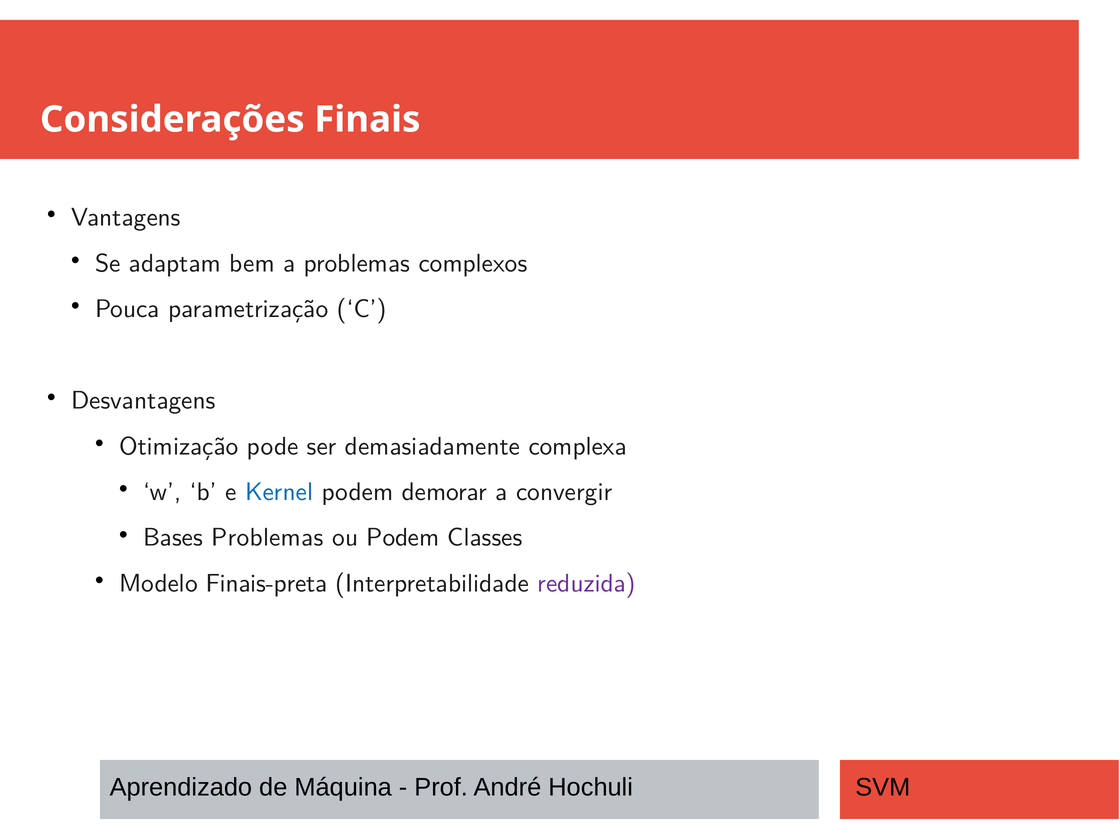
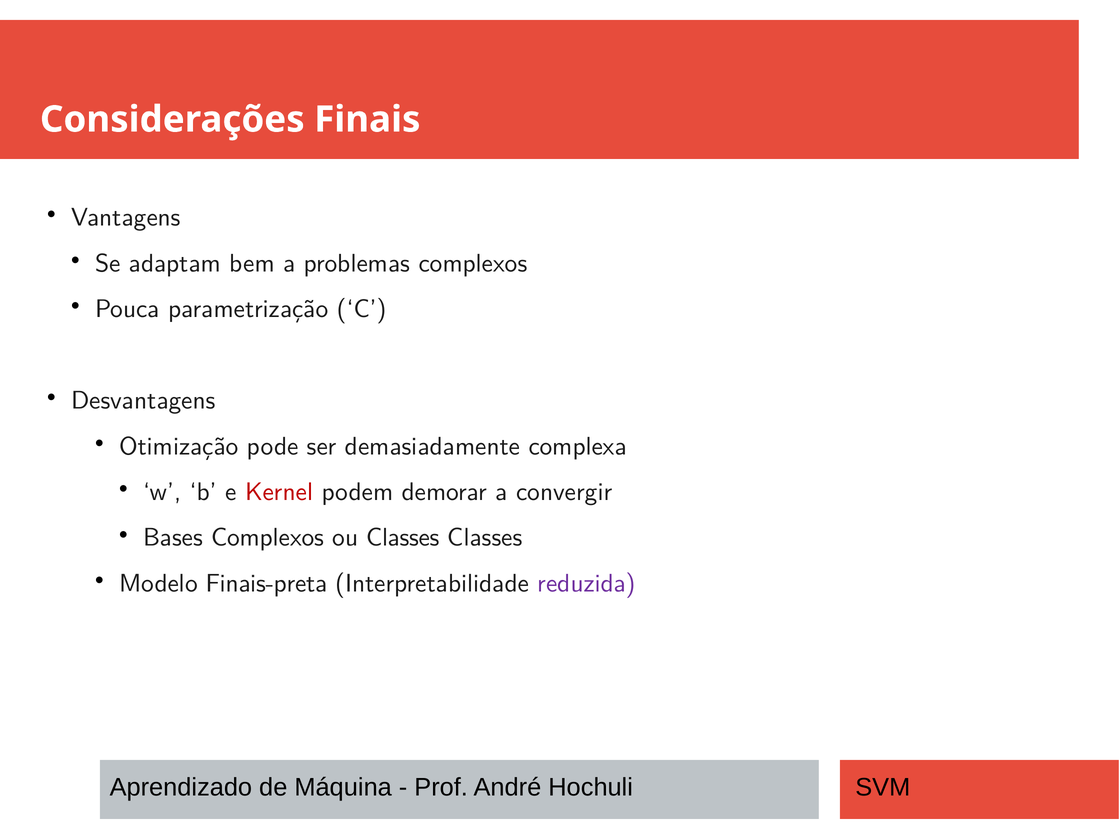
Kernel colour: blue -> red
Bases Problemas: Problemas -> Complexos
ou Podem: Podem -> Classes
